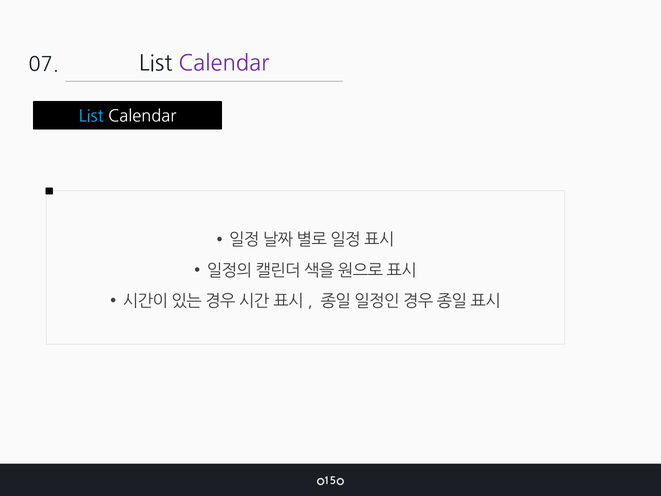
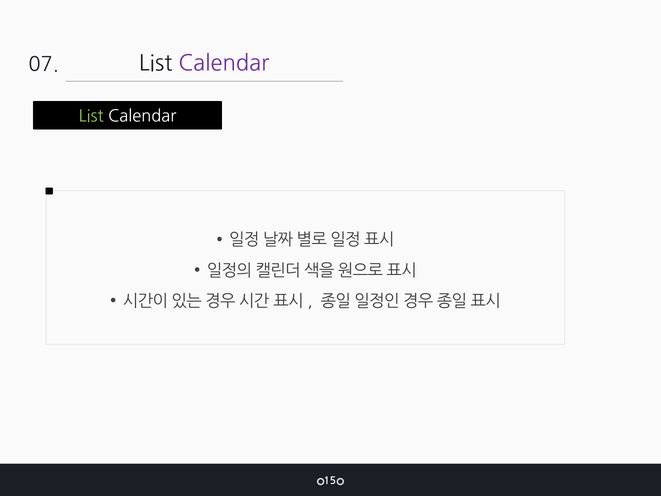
List at (91, 116) colour: light blue -> light green
